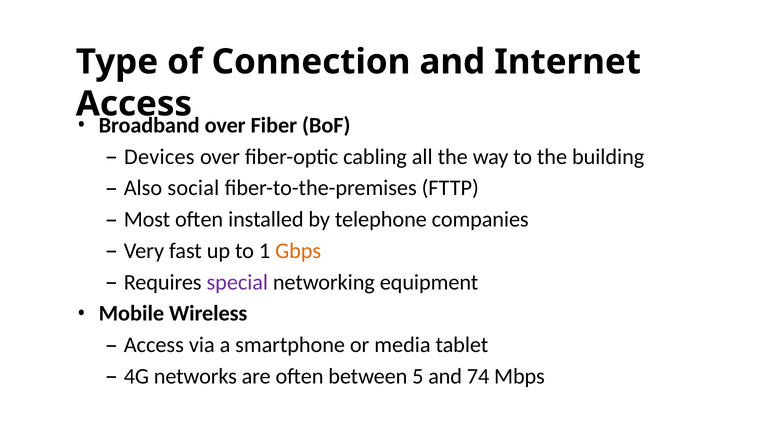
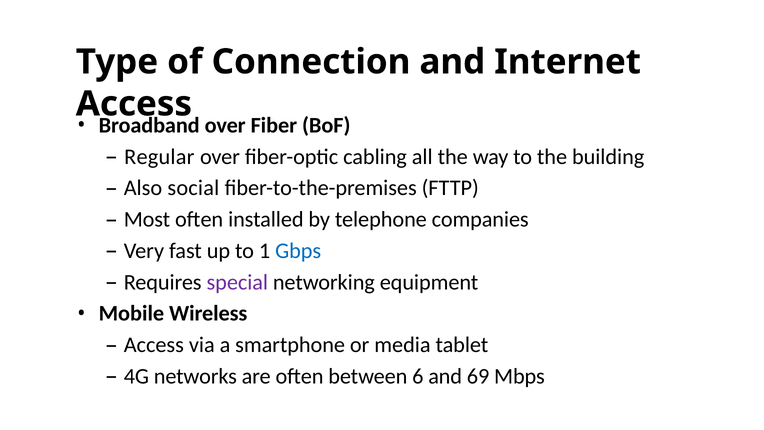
Devices: Devices -> Regular
Gbps colour: orange -> blue
5: 5 -> 6
74: 74 -> 69
